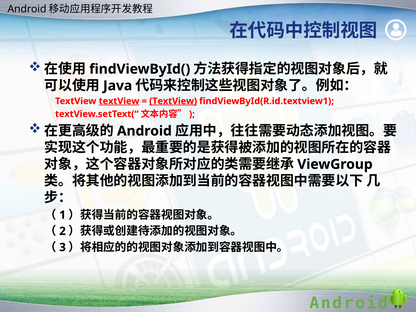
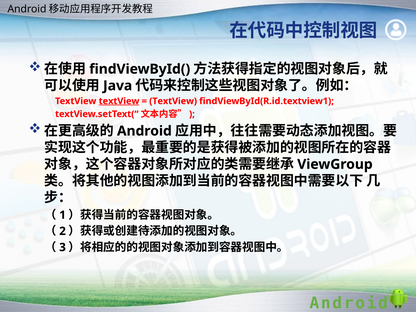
TextView at (173, 101) underline: present -> none
